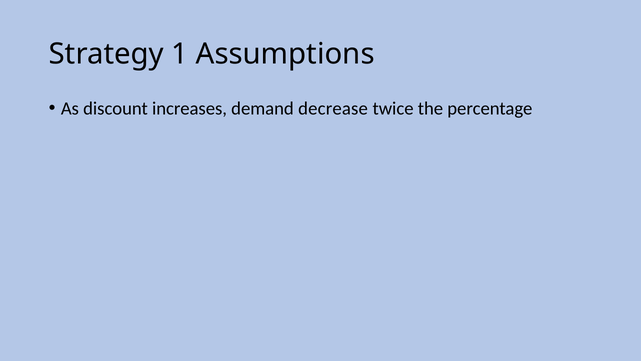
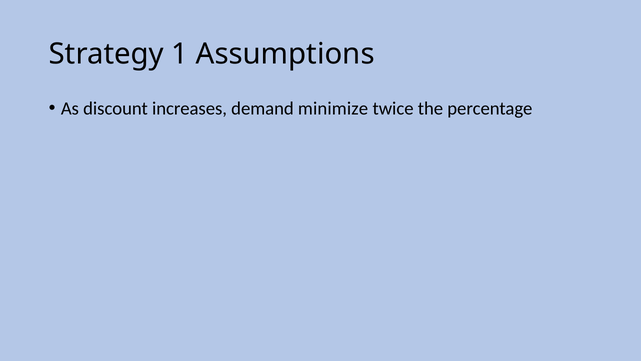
decrease: decrease -> minimize
